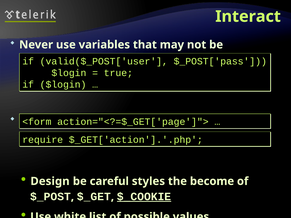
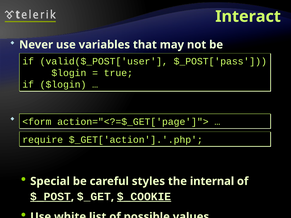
Design: Design -> Special
become: become -> internal
$_POST underline: none -> present
